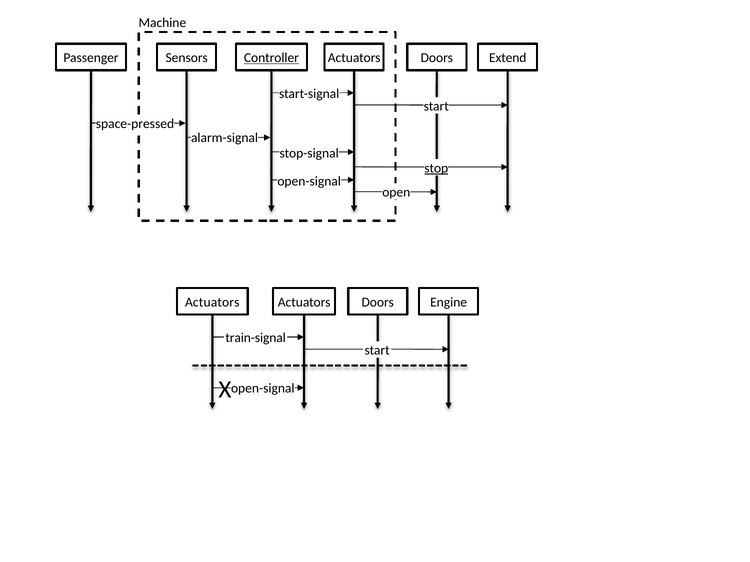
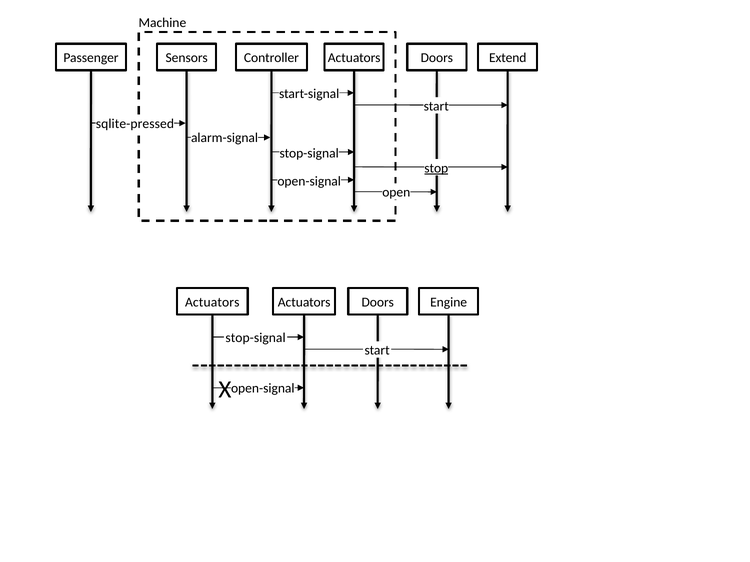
Controller underline: present -> none
space-pressed: space-pressed -> sqlite-pressed
train-signal at (256, 338): train-signal -> stop-signal
